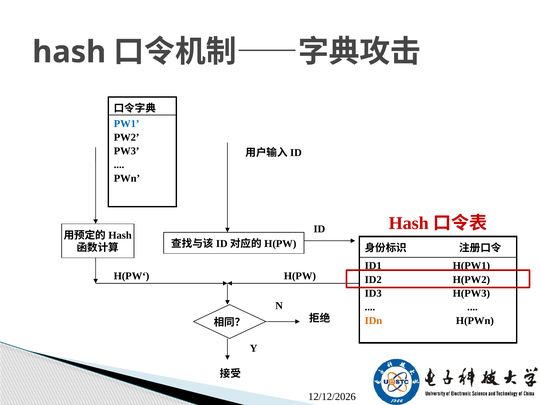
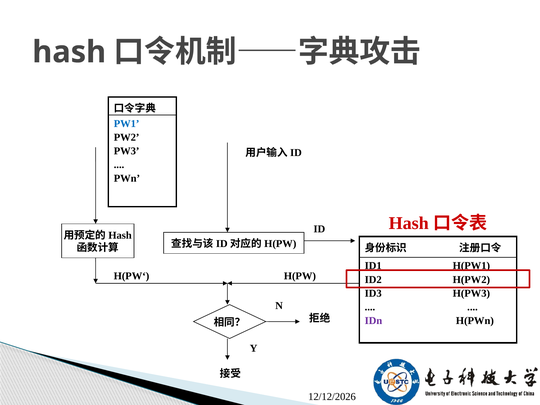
IDn colour: orange -> purple
